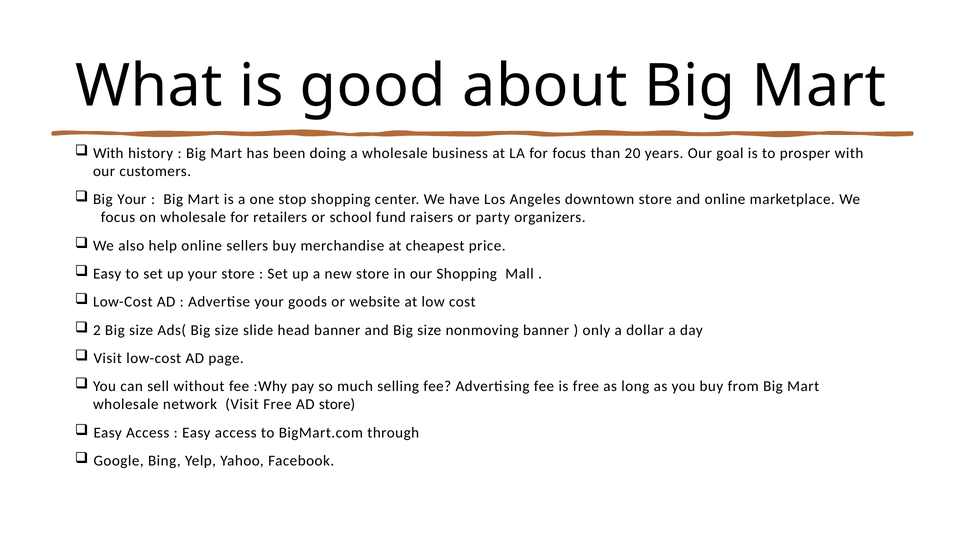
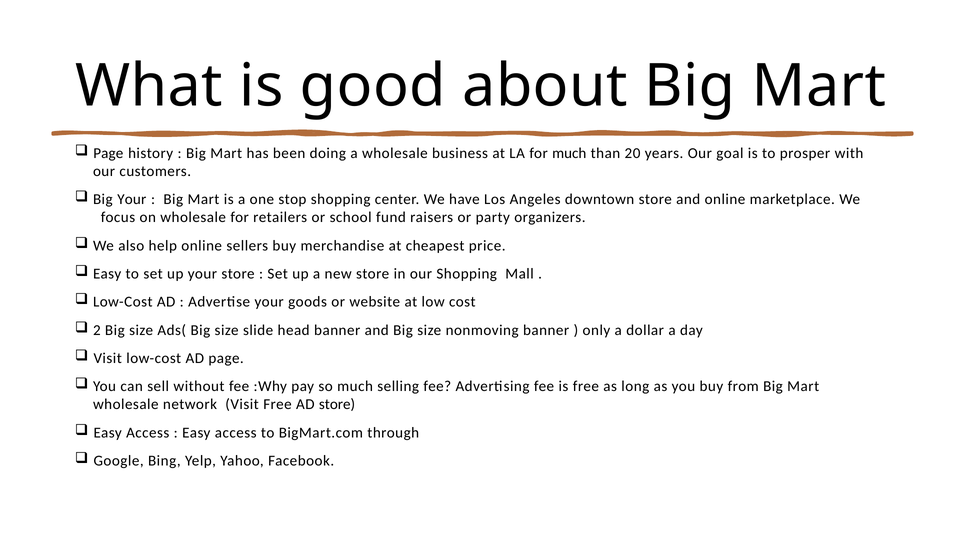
With at (108, 153): With -> Page
for focus: focus -> much
